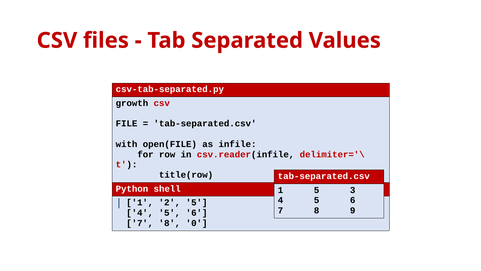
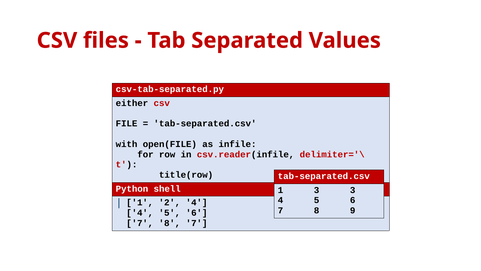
growth: growth -> either
1 5: 5 -> 3
2 5: 5 -> 4
8 0: 0 -> 7
